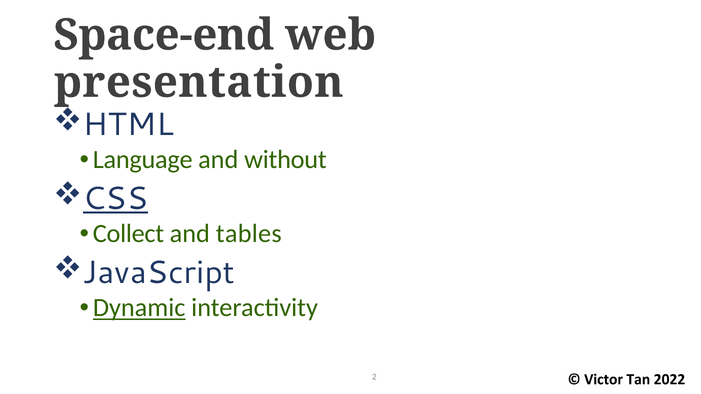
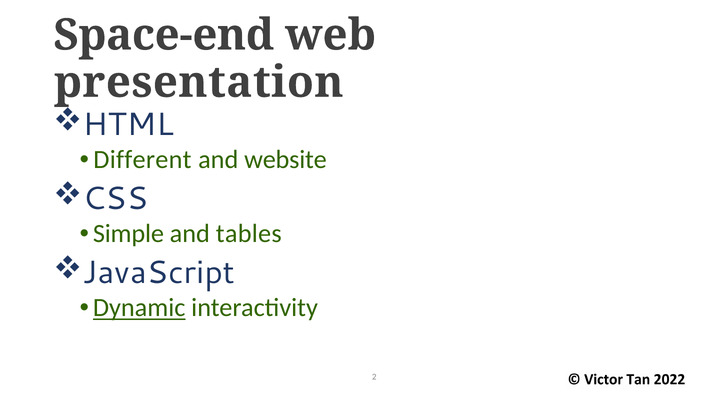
Language: Language -> Different
without: without -> website
CSS underline: present -> none
Collect: Collect -> Simple
